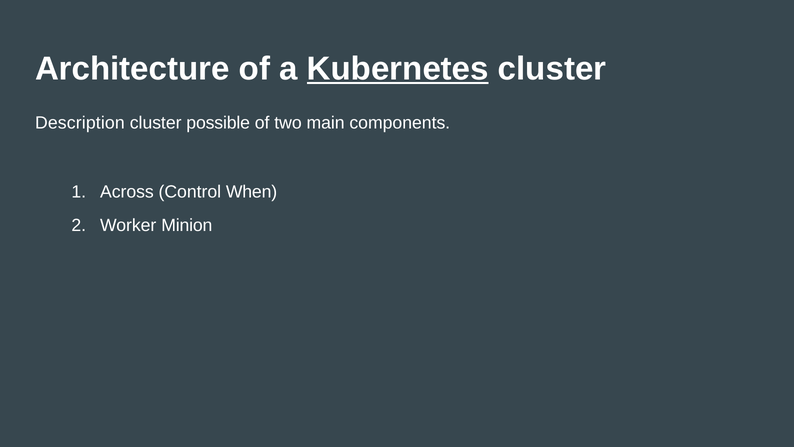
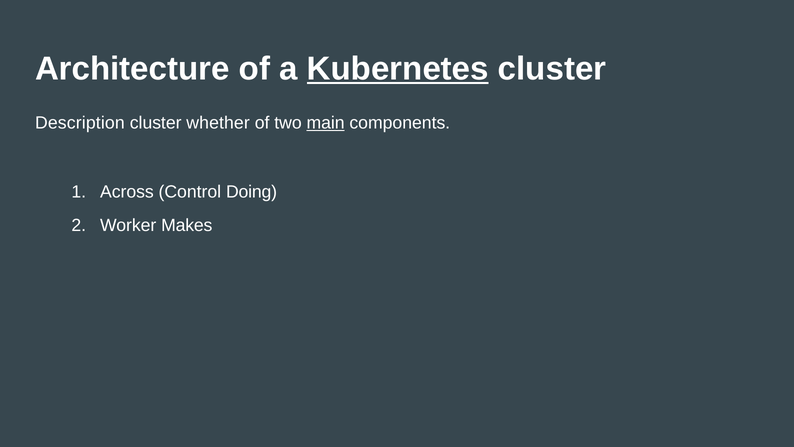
possible: possible -> whether
main underline: none -> present
When: When -> Doing
Minion: Minion -> Makes
